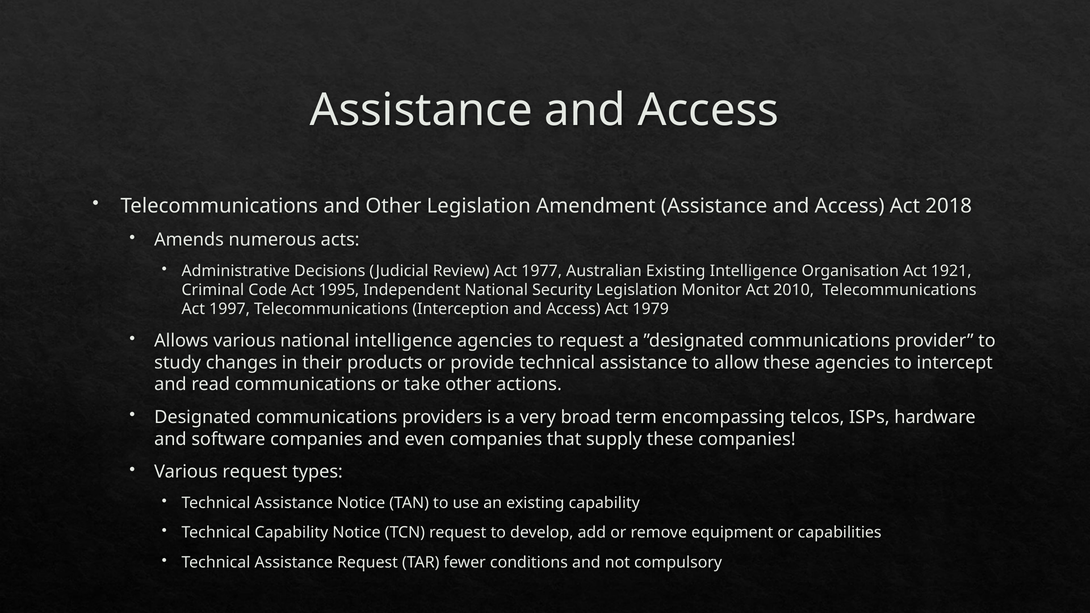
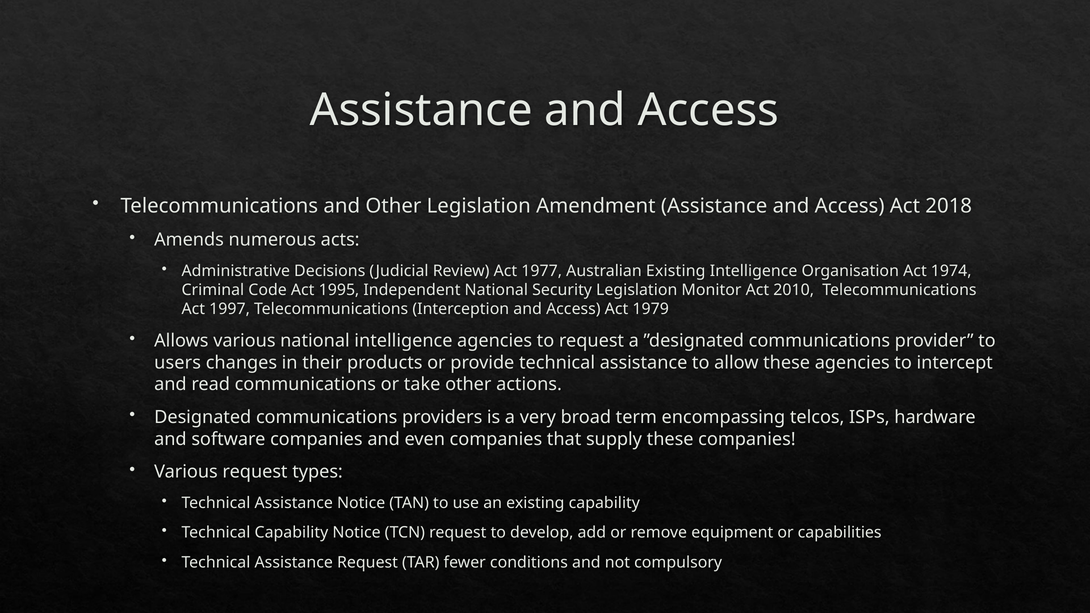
1921: 1921 -> 1974
study: study -> users
